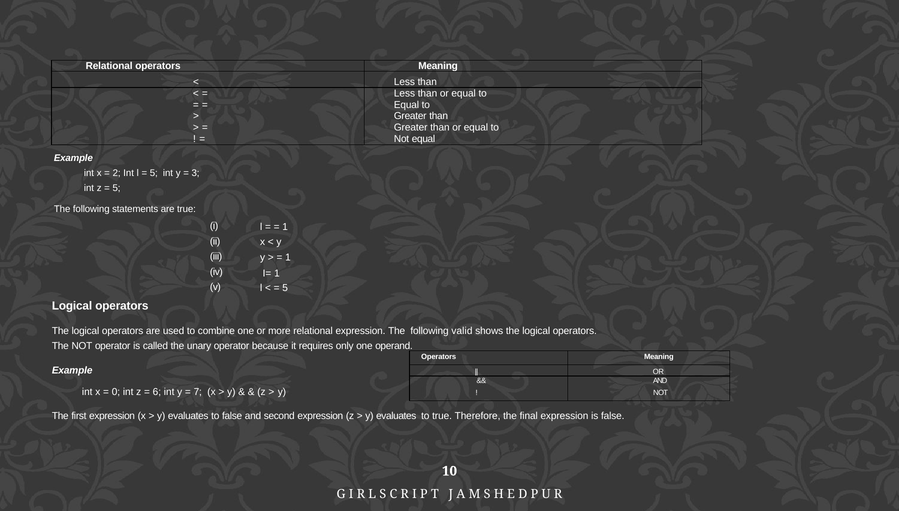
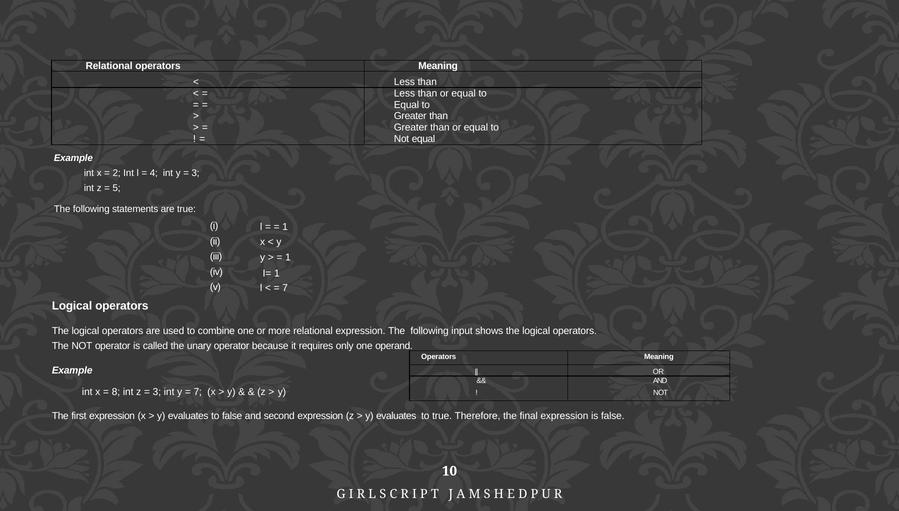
5 at (154, 173): 5 -> 4
5 at (285, 288): 5 -> 7
valid: valid -> input
0: 0 -> 8
6 at (157, 392): 6 -> 3
